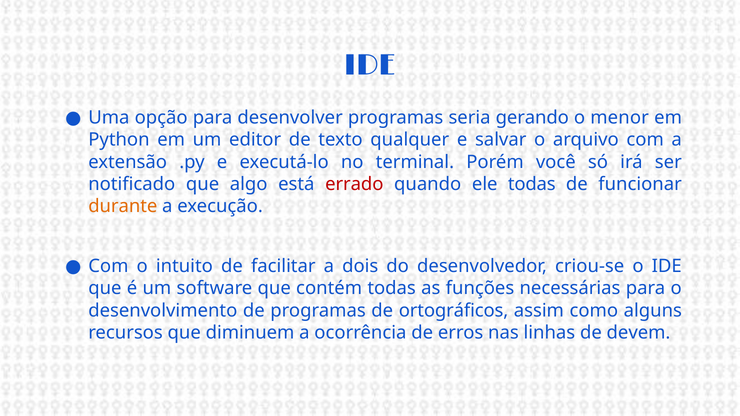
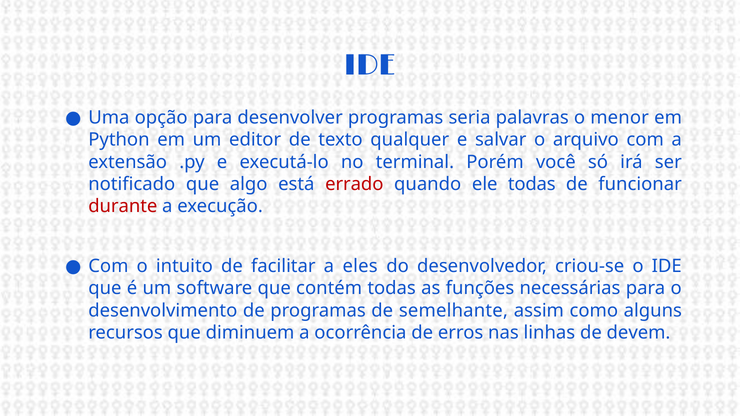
gerando: gerando -> palavras
durante colour: orange -> red
dois: dois -> eles
ortográficos: ortográficos -> semelhante
